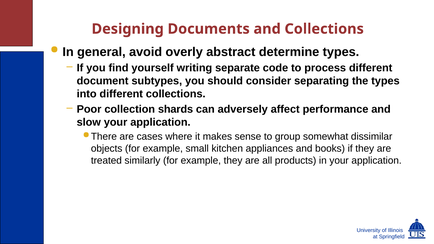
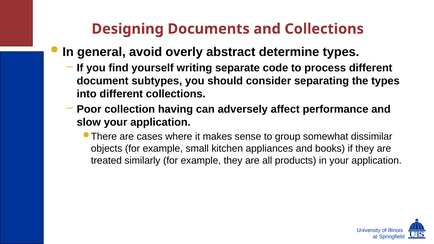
shards: shards -> having
